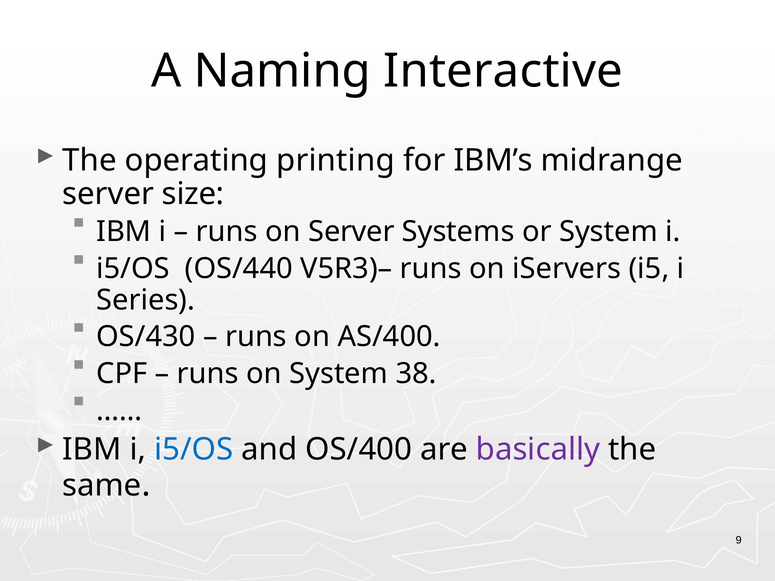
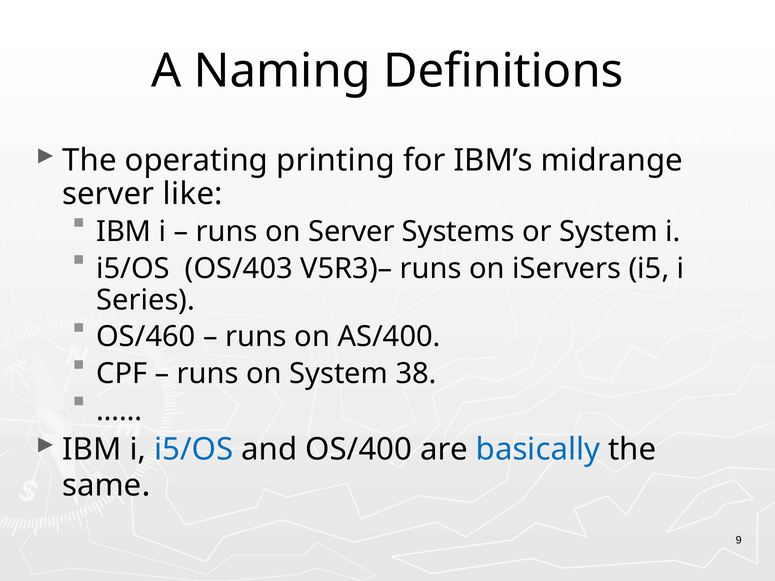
Interactive: Interactive -> Definitions
size: size -> like
OS/440: OS/440 -> OS/403
OS/430: OS/430 -> OS/460
basically colour: purple -> blue
